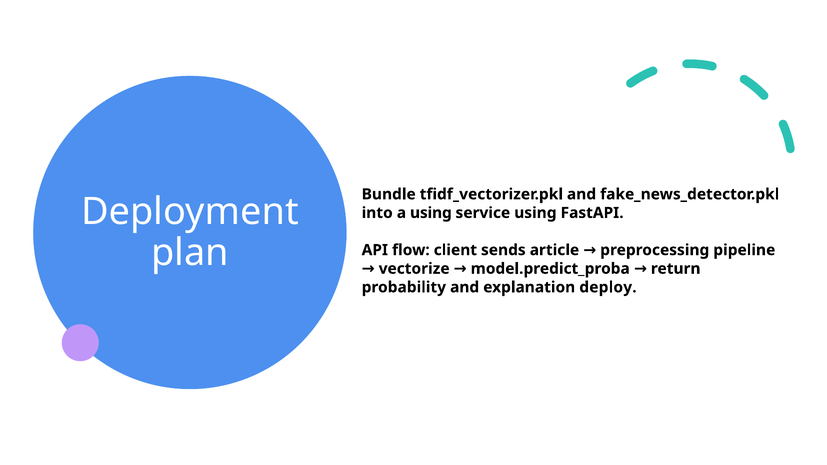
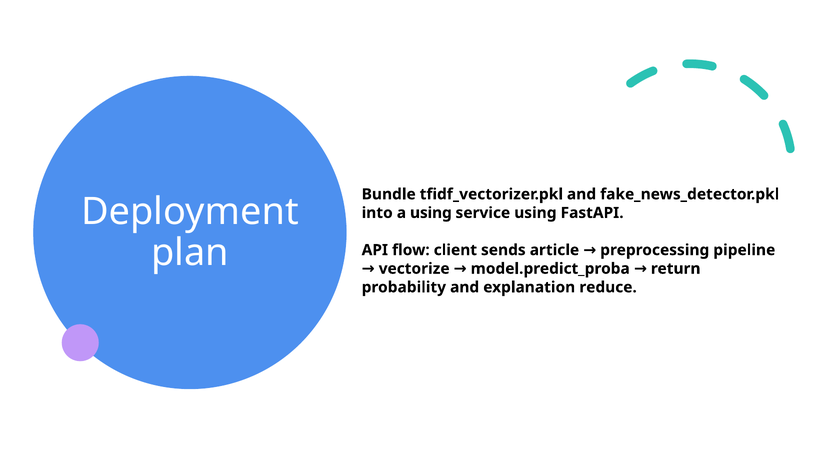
deploy: deploy -> reduce
